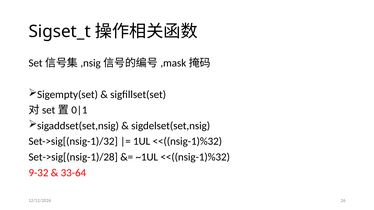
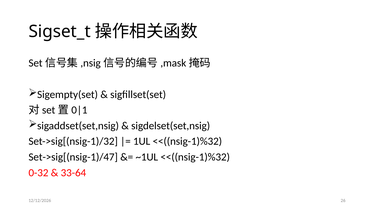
Set->sig[(nsig-1)/28: Set->sig[(nsig-1)/28 -> Set->sig[(nsig-1)/47
9-32: 9-32 -> 0-32
